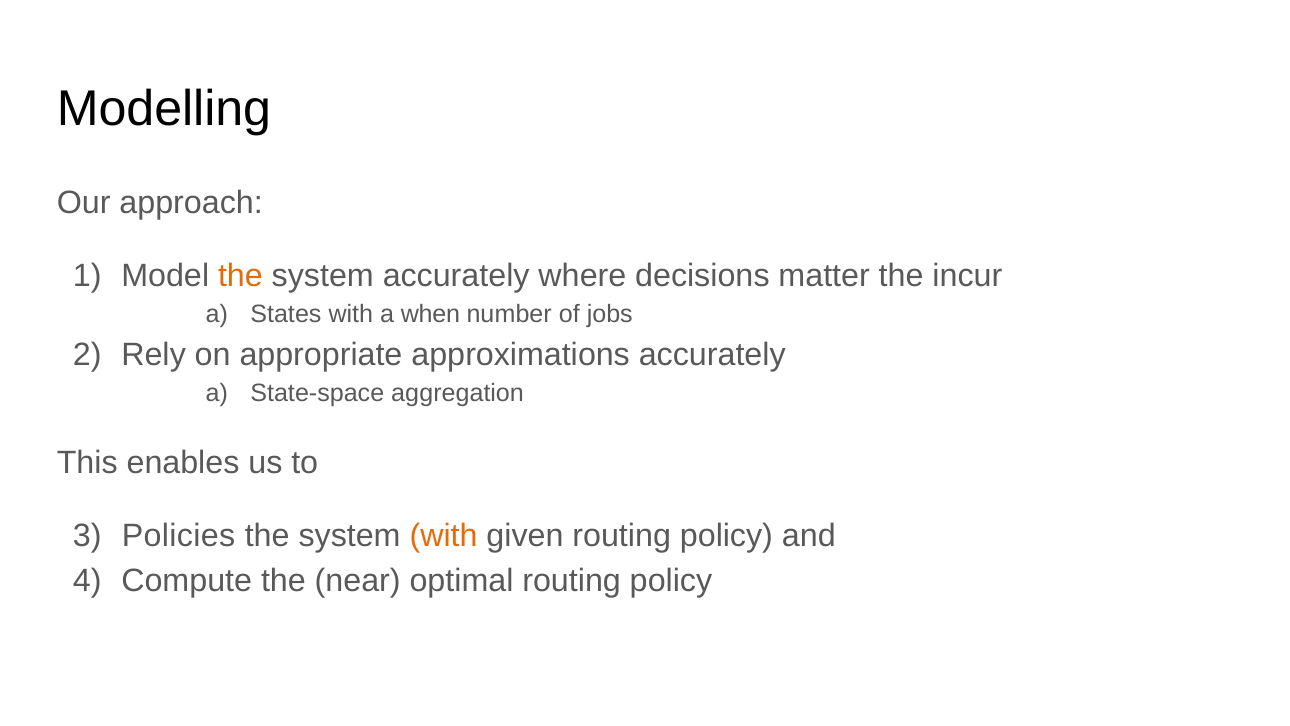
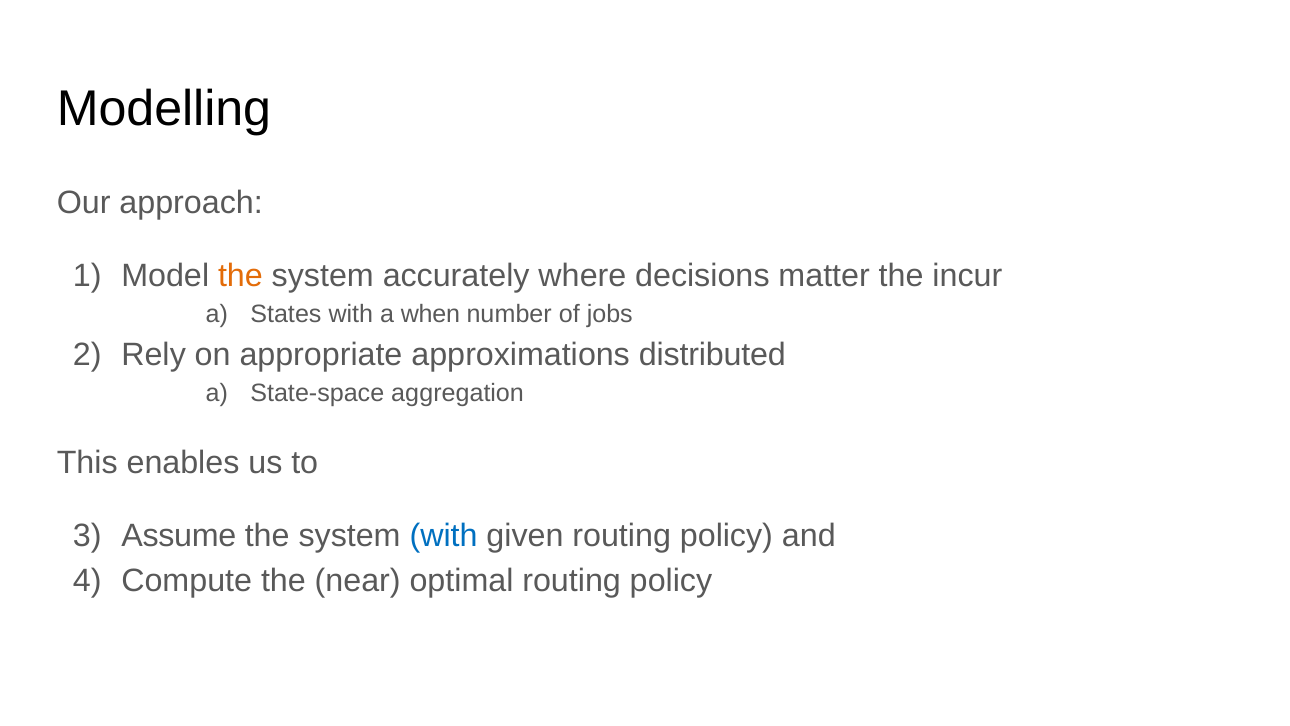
approximations accurately: accurately -> distributed
Policies: Policies -> Assume
with at (444, 536) colour: orange -> blue
